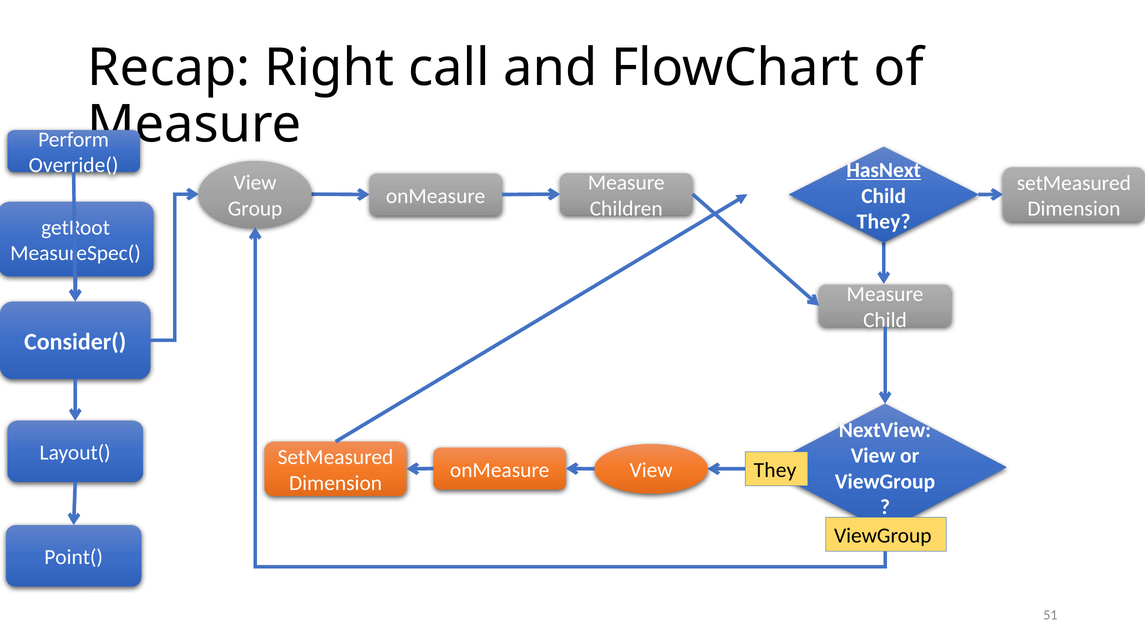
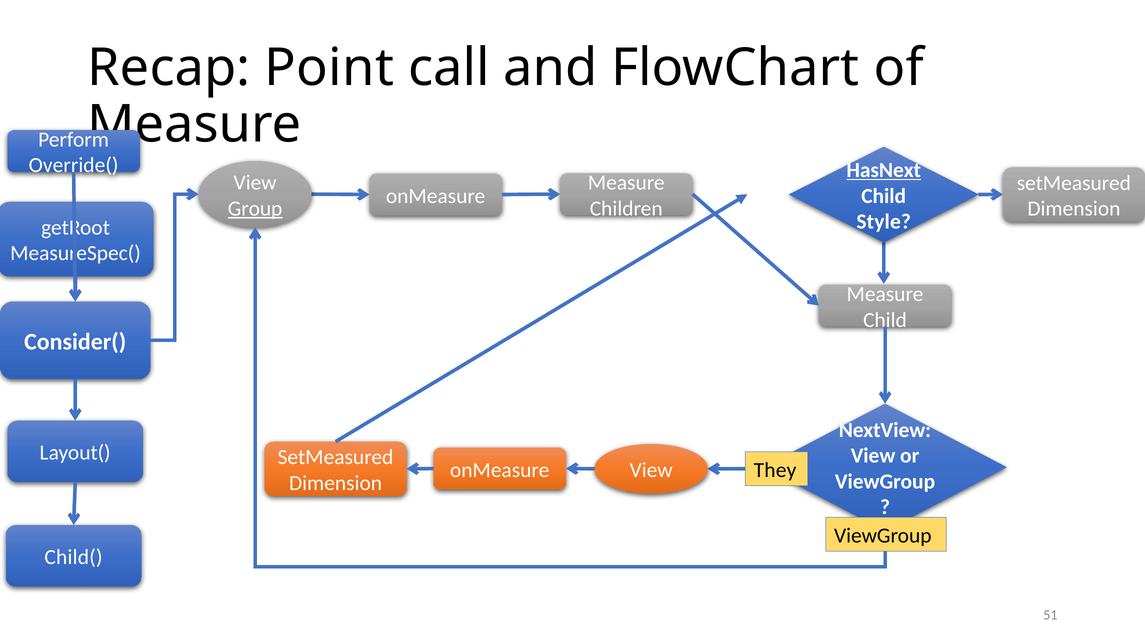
Right: Right -> Point
Group underline: none -> present
They at (884, 222): They -> Style
Point(: Point( -> Child(
